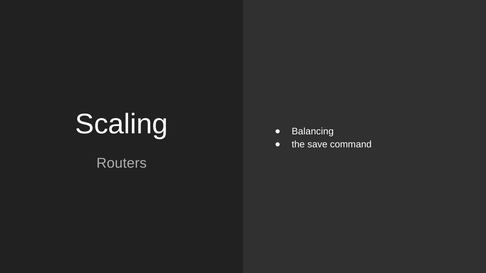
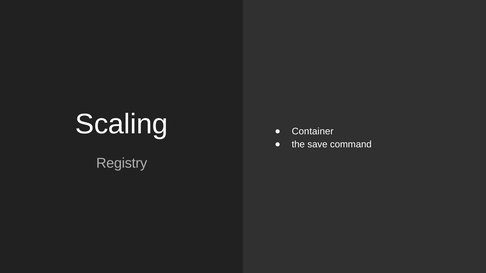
Balancing: Balancing -> Container
Routers: Routers -> Registry
